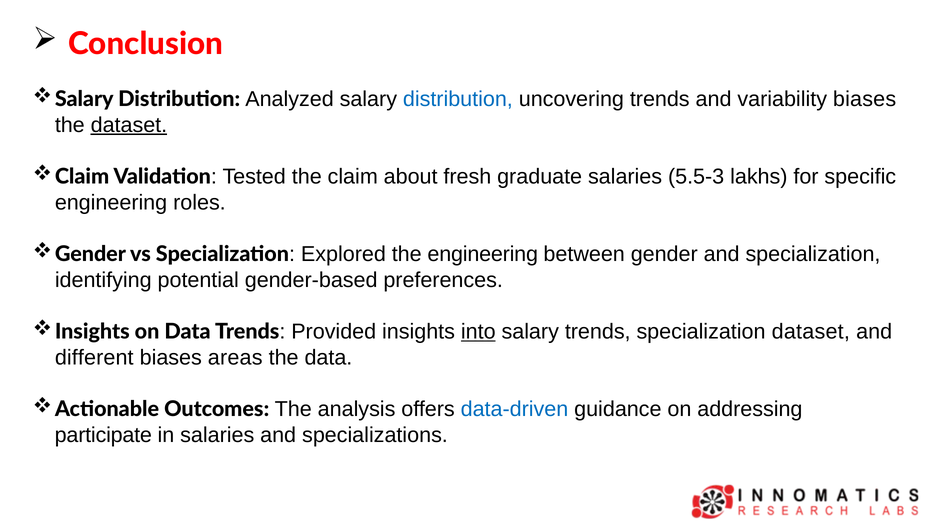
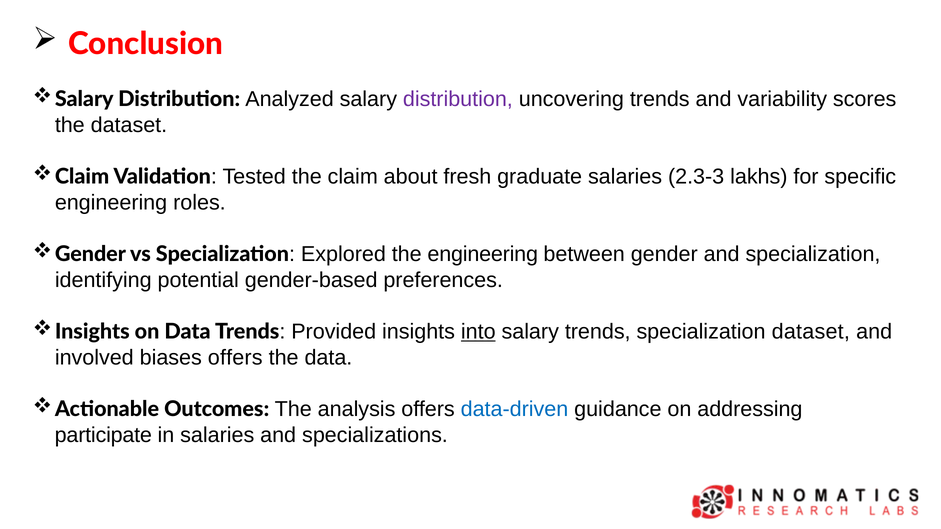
distribution at (458, 99) colour: blue -> purple
variability biases: biases -> scores
dataset at (129, 125) underline: present -> none
5.5-3: 5.5-3 -> 2.3-3
different: different -> involved
biases areas: areas -> offers
